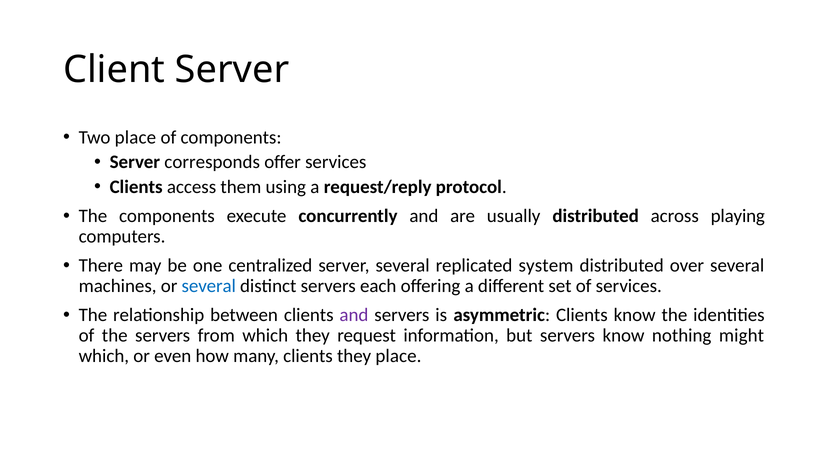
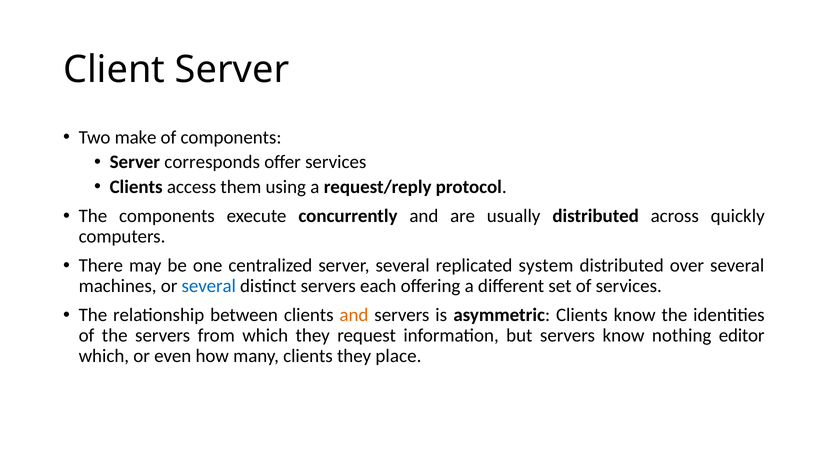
Two place: place -> make
playing: playing -> quickly
and at (354, 315) colour: purple -> orange
might: might -> editor
